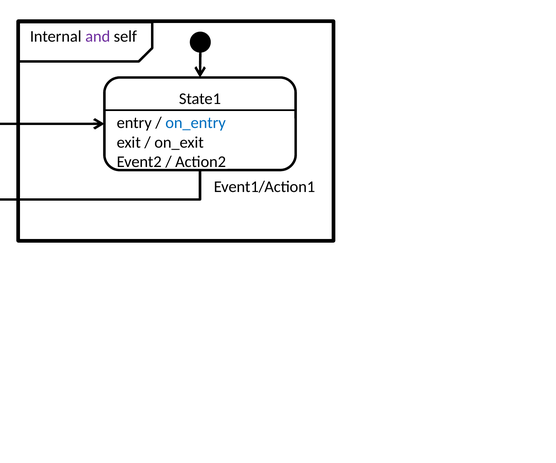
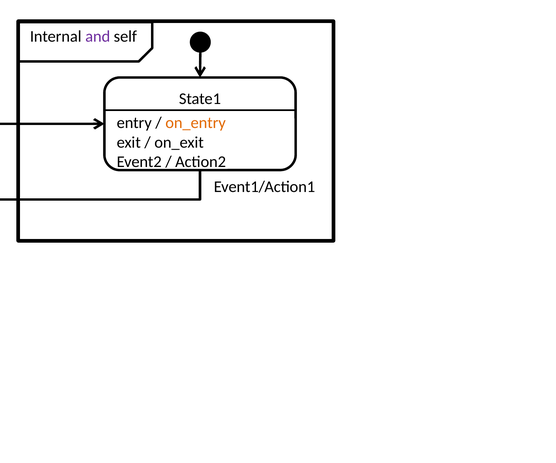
on_entry colour: blue -> orange
